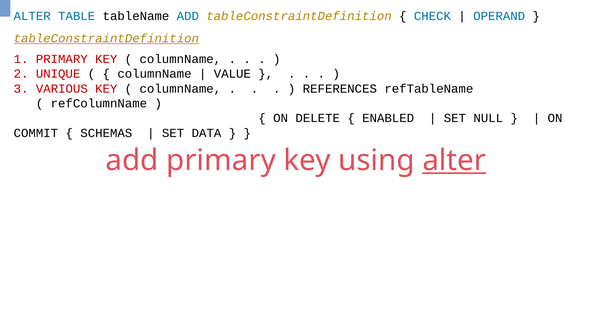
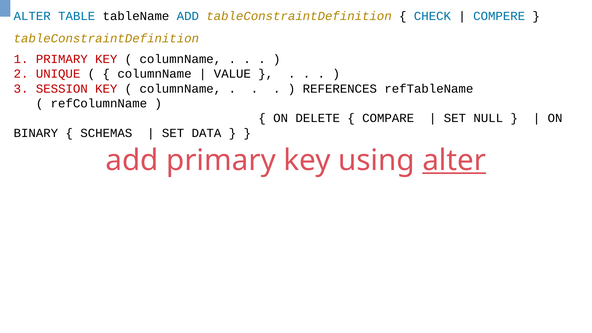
OPERAND: OPERAND -> COMPERE
tableConstraintDefinition at (106, 38) underline: present -> none
VARIOUS: VARIOUS -> SESSION
ENABLED: ENABLED -> COMPARE
COMMIT: COMMIT -> BINARY
